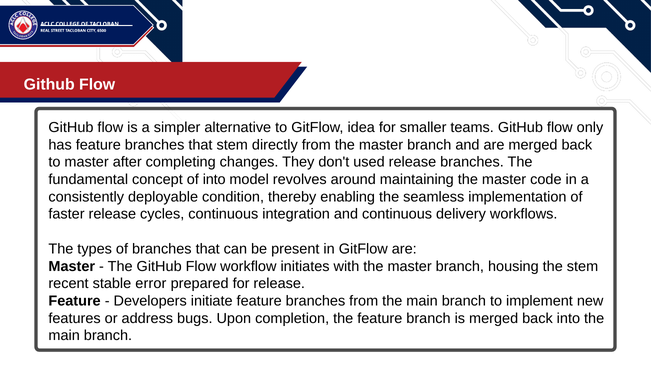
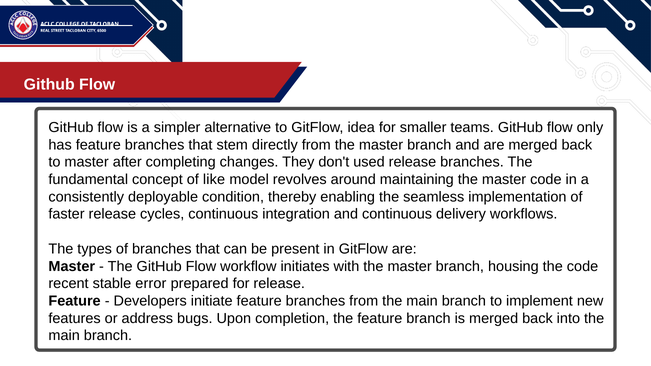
of into: into -> like
the stem: stem -> code
